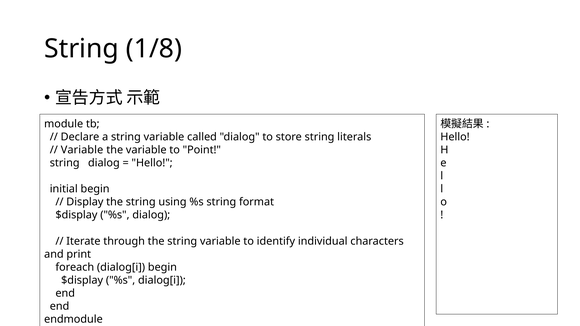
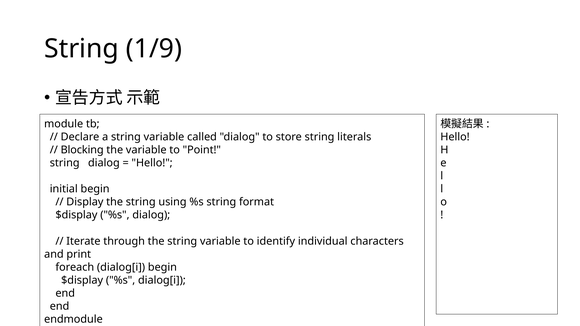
1/8: 1/8 -> 1/9
Variable at (82, 150): Variable -> Blocking
